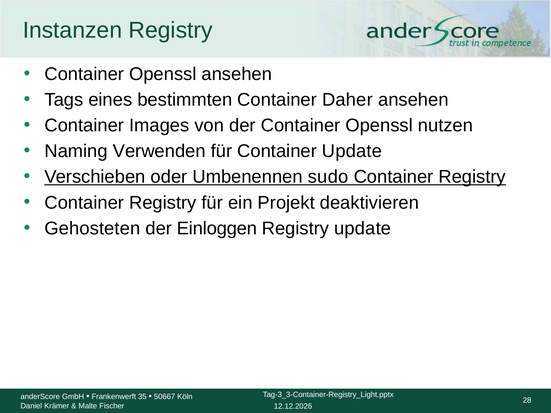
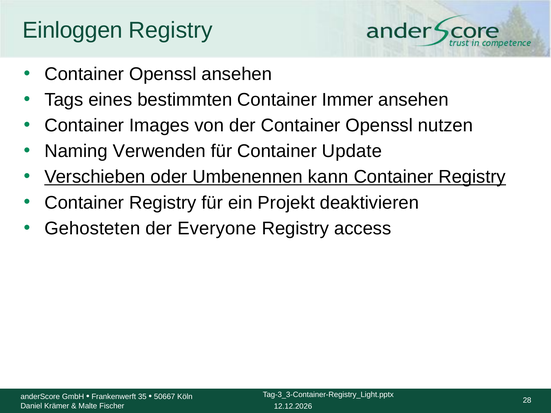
Instanzen: Instanzen -> Einloggen
Daher: Daher -> Immer
sudo: sudo -> kann
Einloggen: Einloggen -> Everyone
Registry update: update -> access
